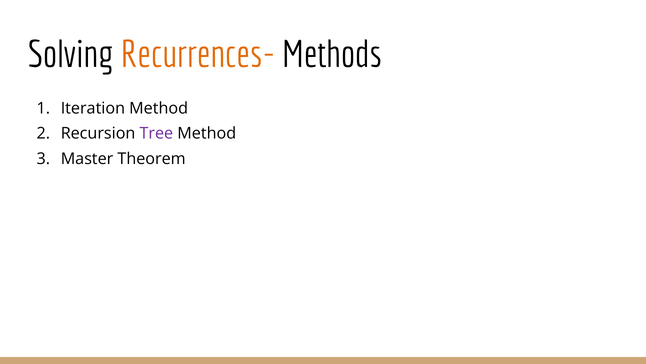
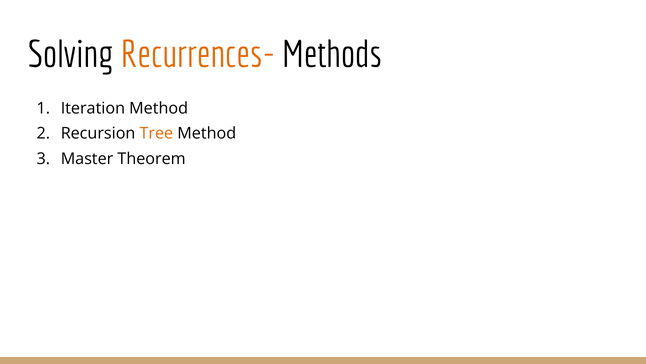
Tree colour: purple -> orange
